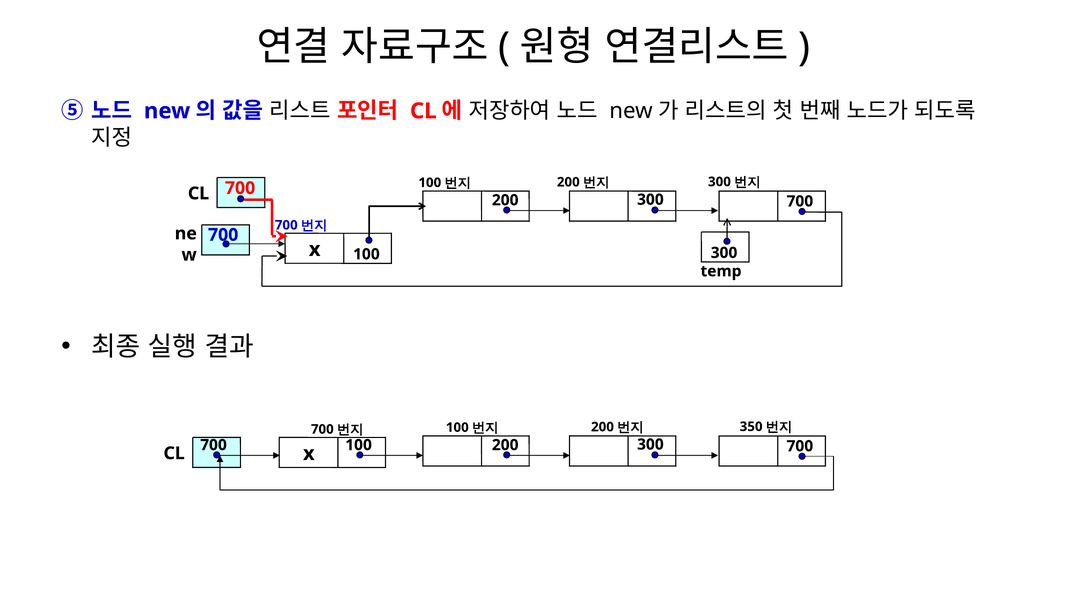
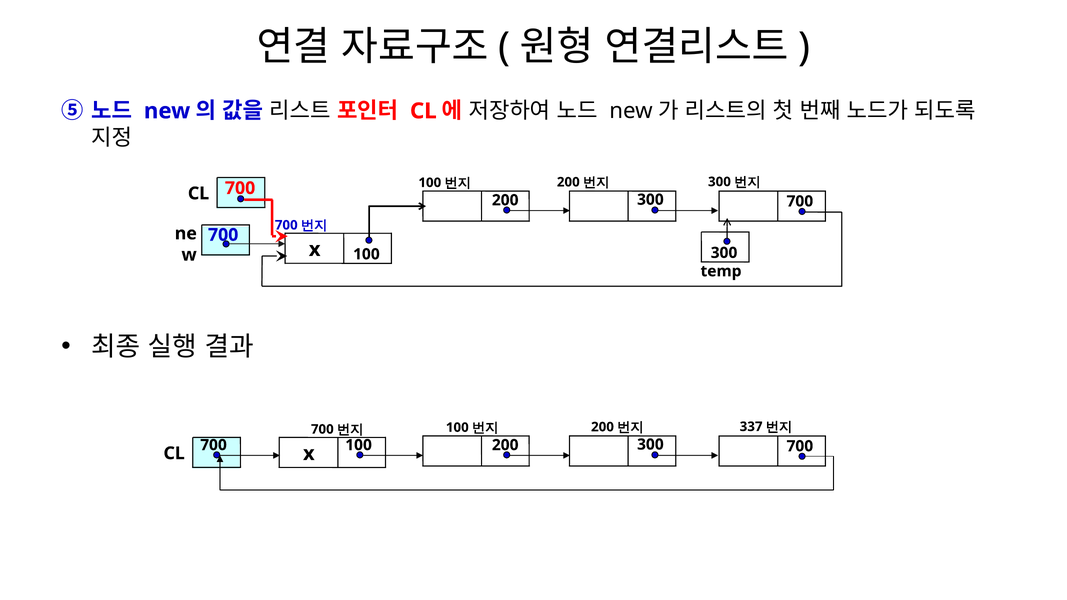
350: 350 -> 337
